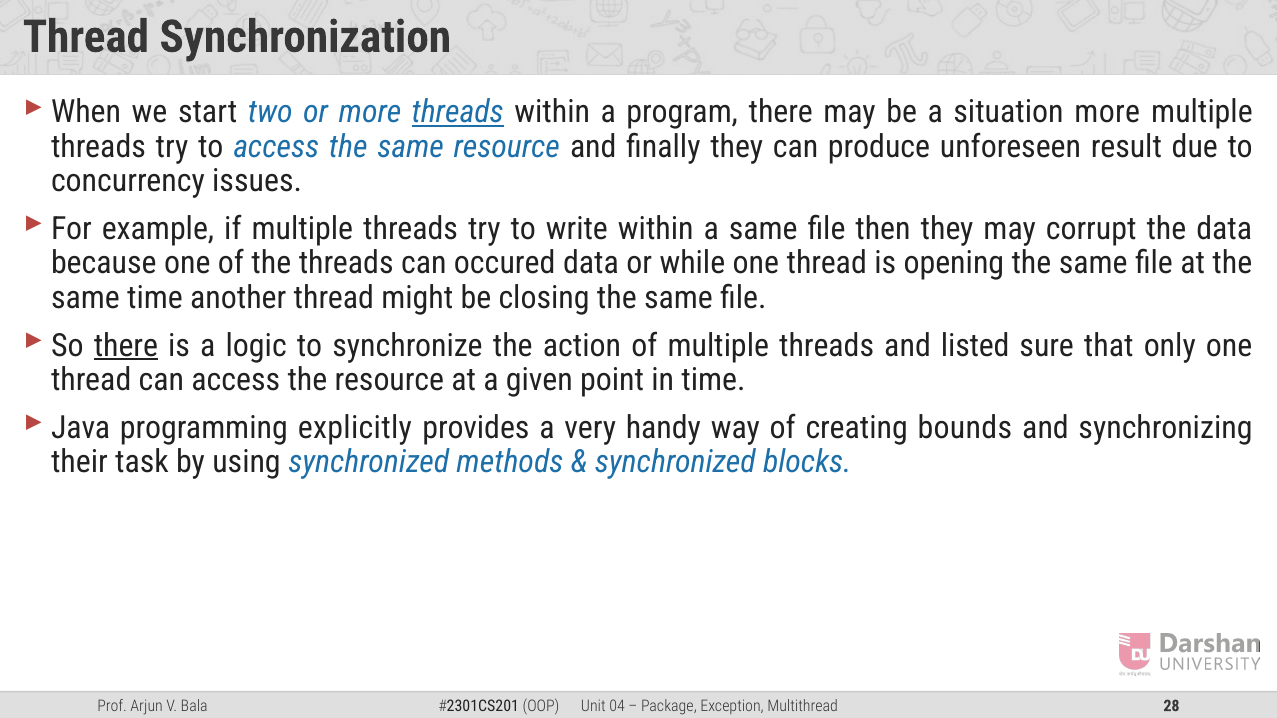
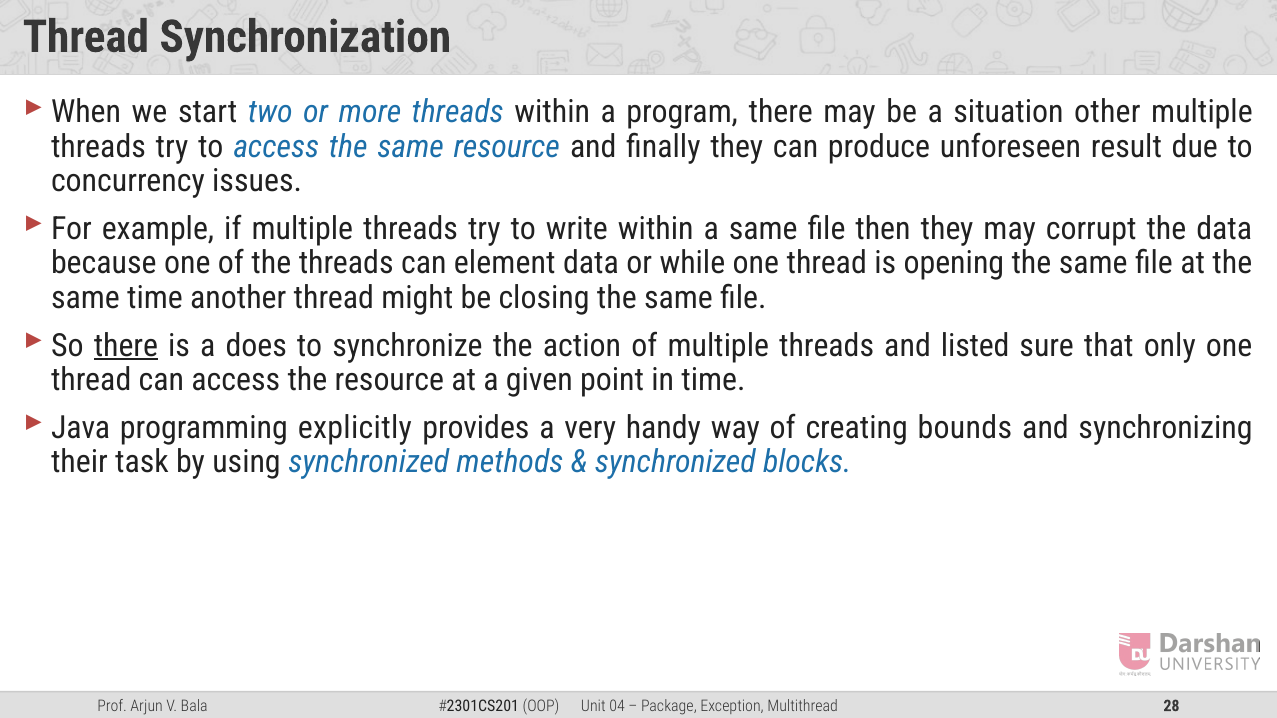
threads at (458, 112) underline: present -> none
situation more: more -> other
occured: occured -> element
logic: logic -> does
